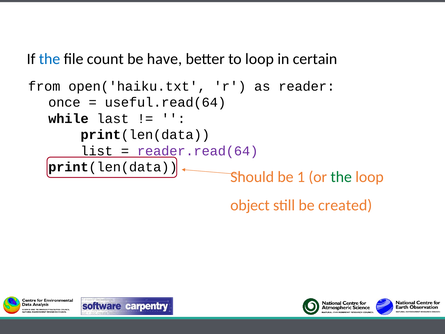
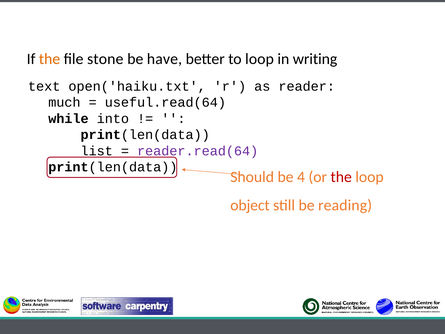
the at (50, 59) colour: blue -> orange
count: count -> stone
certain: certain -> writing
from: from -> text
once: once -> much
last: last -> into
1: 1 -> 4
the at (341, 177) colour: green -> red
created: created -> reading
